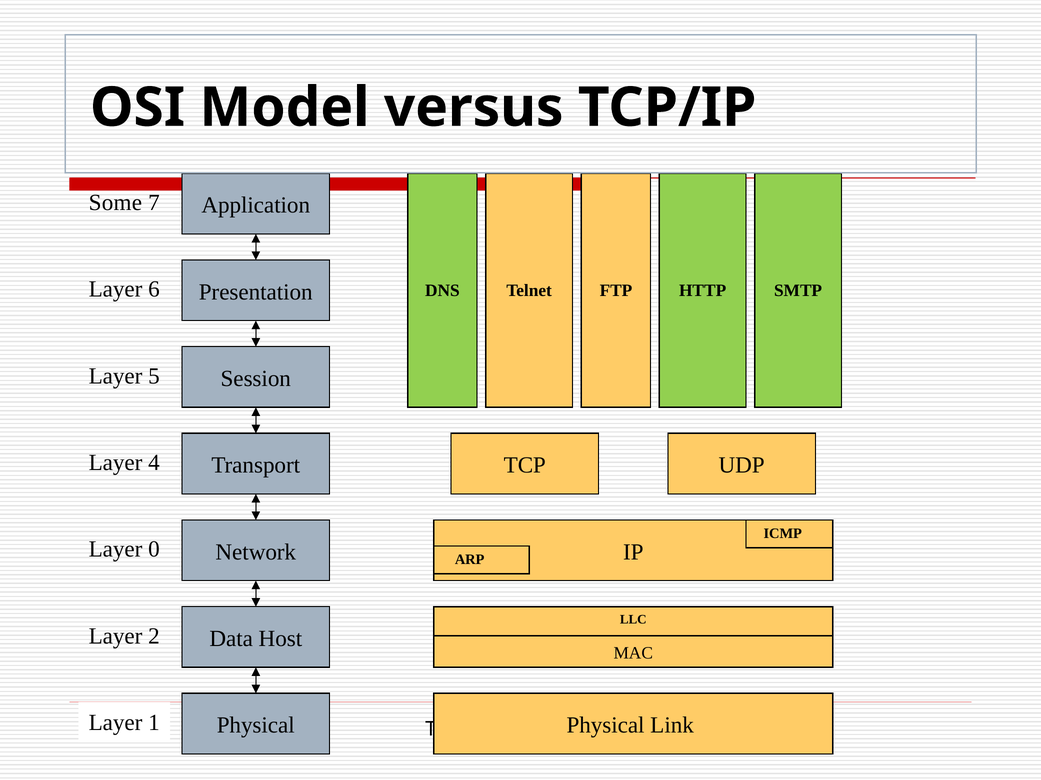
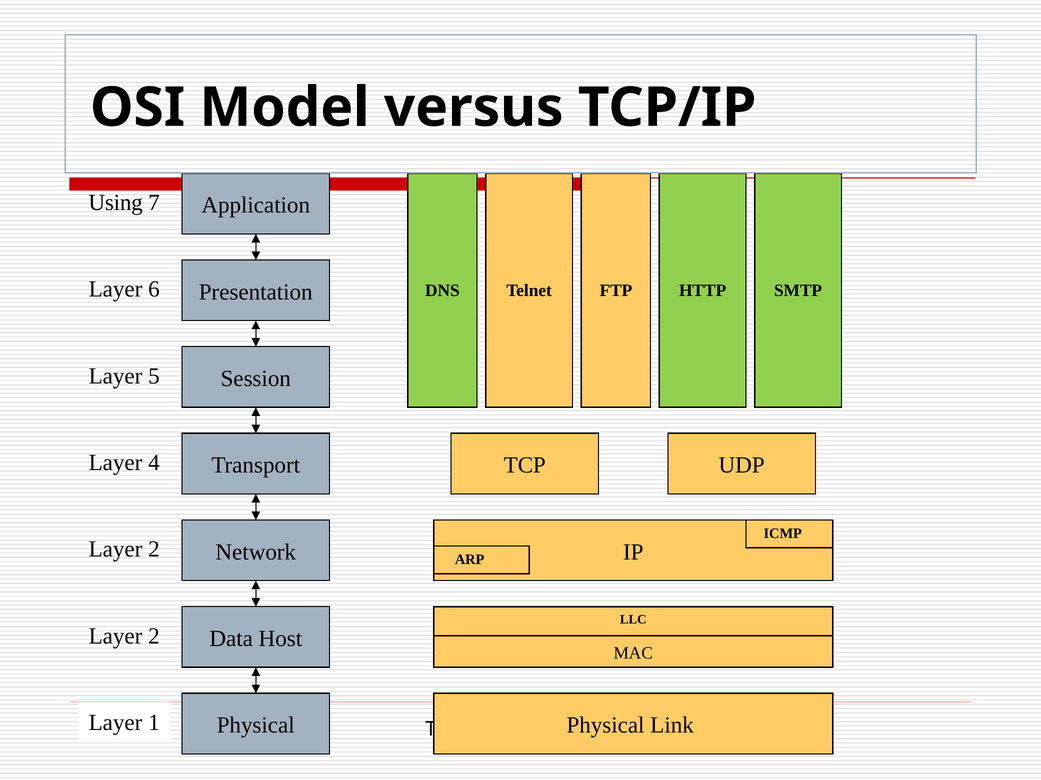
Some: Some -> Using
0 at (154, 550): 0 -> 2
